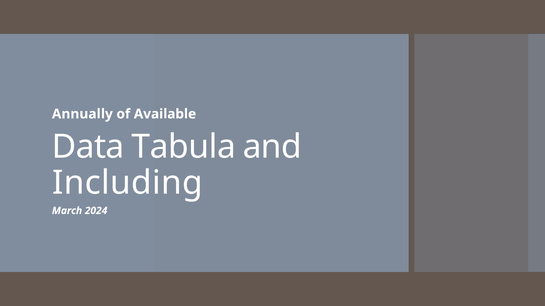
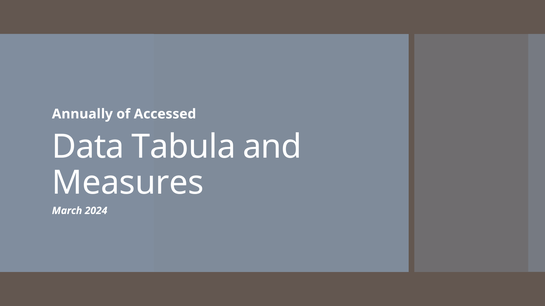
Available: Available -> Accessed
Including: Including -> Measures
